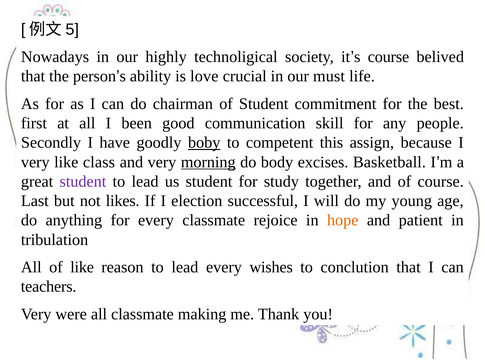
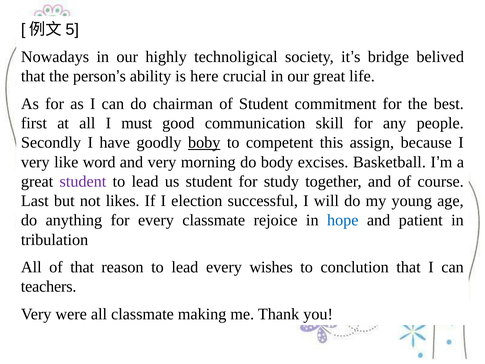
it’s course: course -> bridge
love: love -> here
our must: must -> great
been: been -> must
class: class -> word
morning underline: present -> none
hope colour: orange -> blue
of like: like -> that
